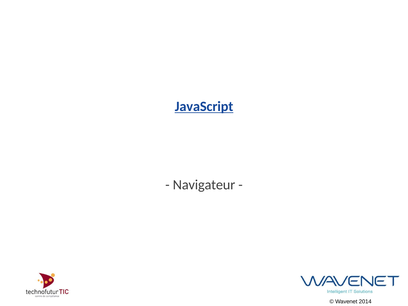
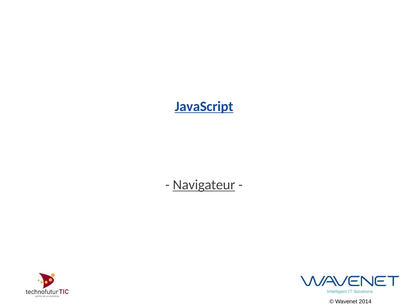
Navigateur underline: none -> present
